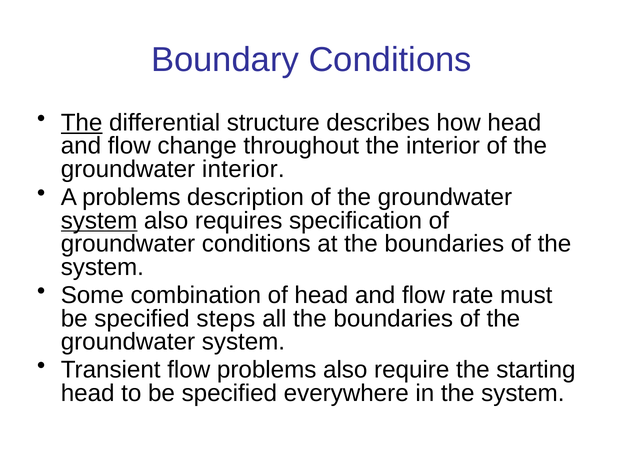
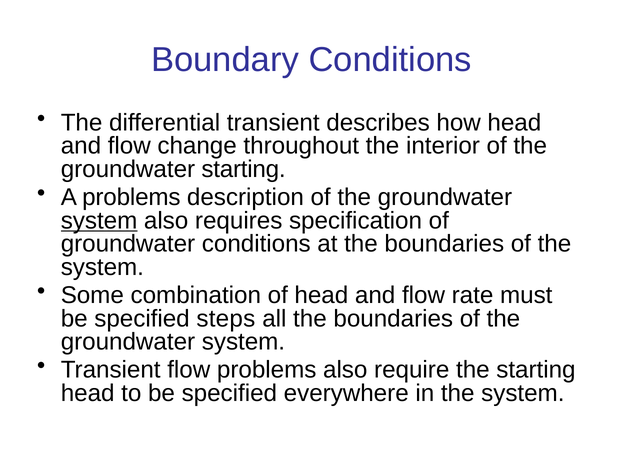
The at (82, 123) underline: present -> none
differential structure: structure -> transient
groundwater interior: interior -> starting
